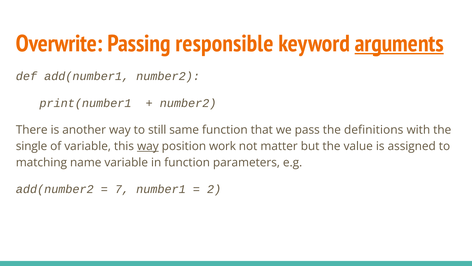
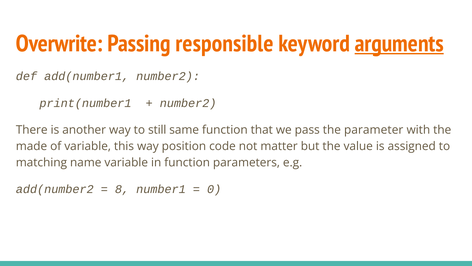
definitions: definitions -> parameter
single: single -> made
way at (148, 146) underline: present -> none
work: work -> code
7: 7 -> 8
2: 2 -> 0
